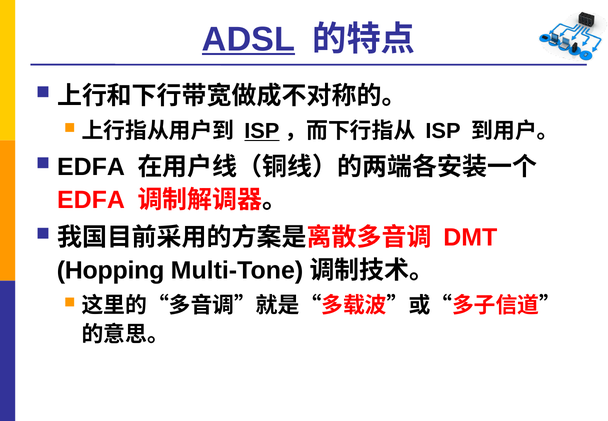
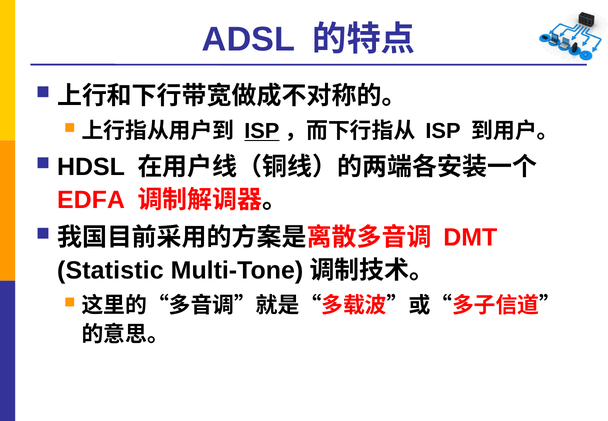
ADSL underline: present -> none
EDFA at (91, 167): EDFA -> HDSL
Hopping: Hopping -> Statistic
